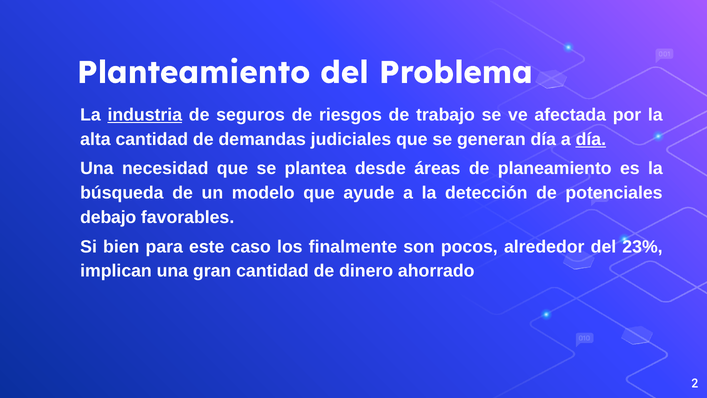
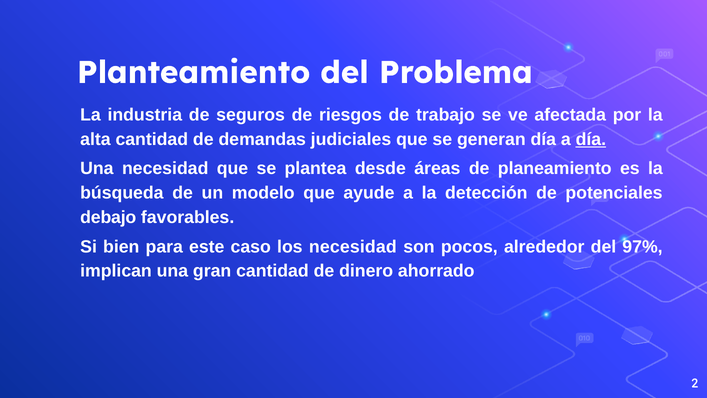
industria underline: present -> none
los finalmente: finalmente -> necesidad
23%: 23% -> 97%
